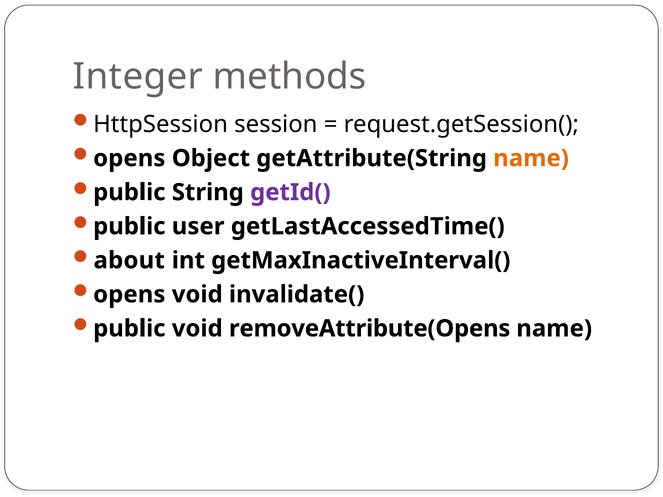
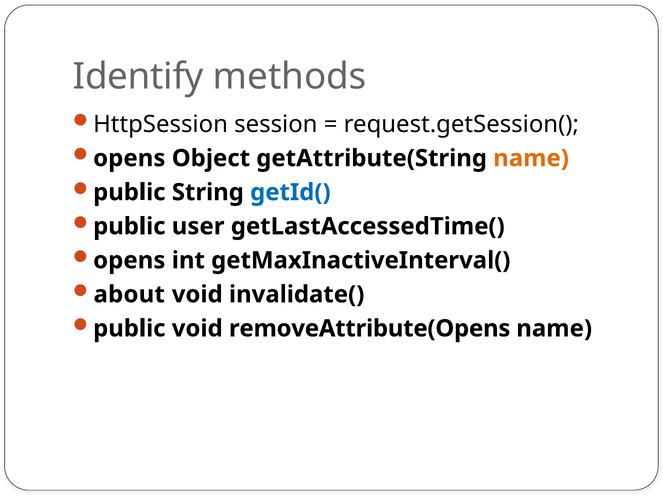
Integer: Integer -> Identify
getId( colour: purple -> blue
about at (129, 261): about -> opens
opens at (129, 295): opens -> about
